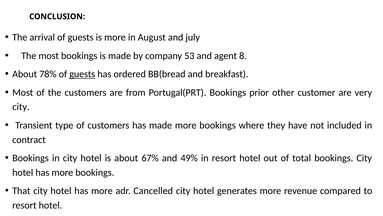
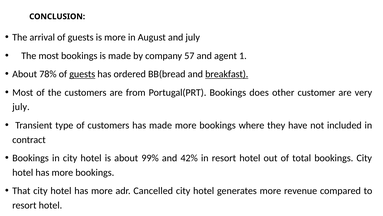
53: 53 -> 57
8: 8 -> 1
breakfast underline: none -> present
prior: prior -> does
city at (21, 107): city -> july
67%: 67% -> 99%
49%: 49% -> 42%
